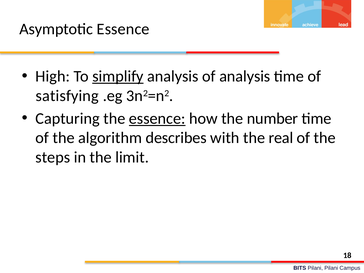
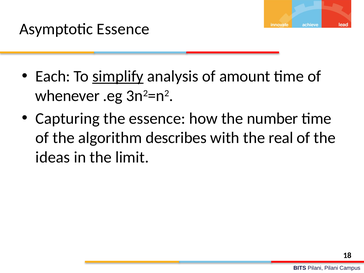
High: High -> Each
of analysis: analysis -> amount
satisfying: satisfying -> whenever
essence at (157, 118) underline: present -> none
steps: steps -> ideas
